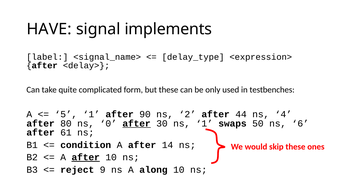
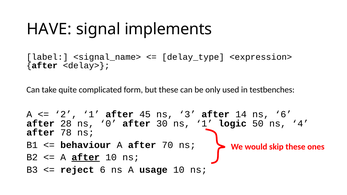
5: 5 -> 2
90: 90 -> 45
2: 2 -> 3
44: 44 -> 14
ns 4: 4 -> 6
80: 80 -> 28
after at (137, 124) underline: present -> none
swaps: swaps -> logic
6: 6 -> 4
61: 61 -> 78
condition: condition -> behaviour
14: 14 -> 70
reject 9: 9 -> 6
along: along -> usage
